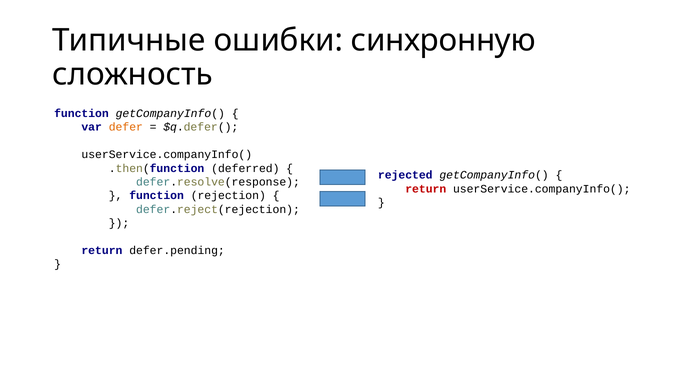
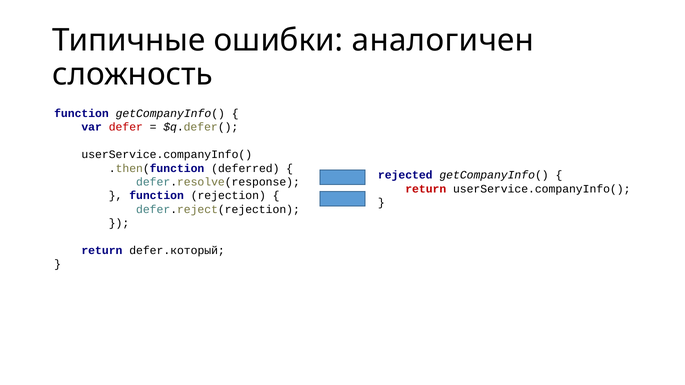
синхронную: синхронную -> аналогичен
defer colour: orange -> red
defer.pending: defer.pending -> defer.который
